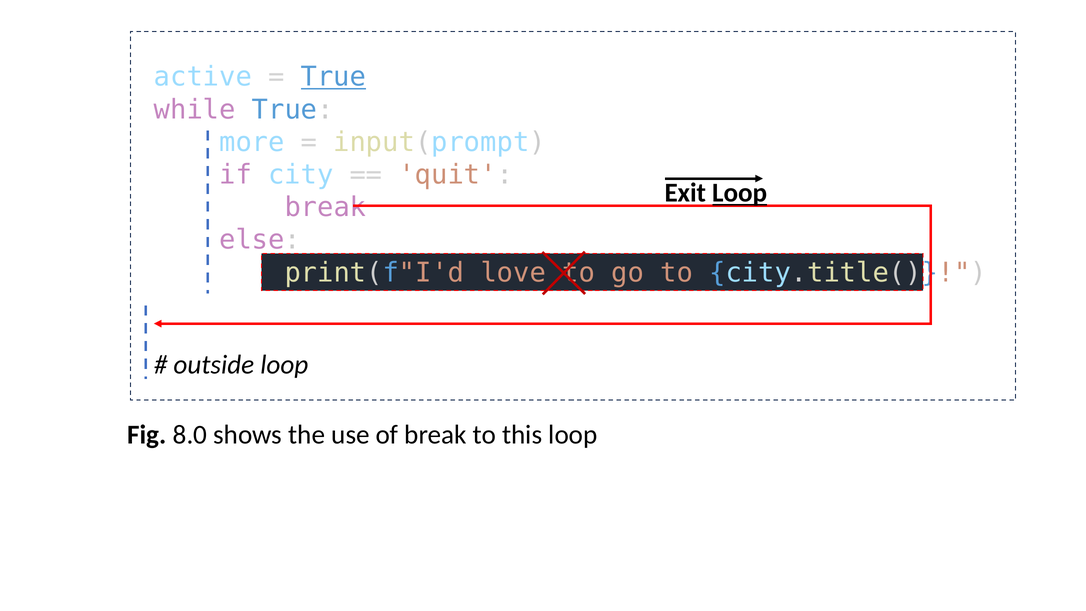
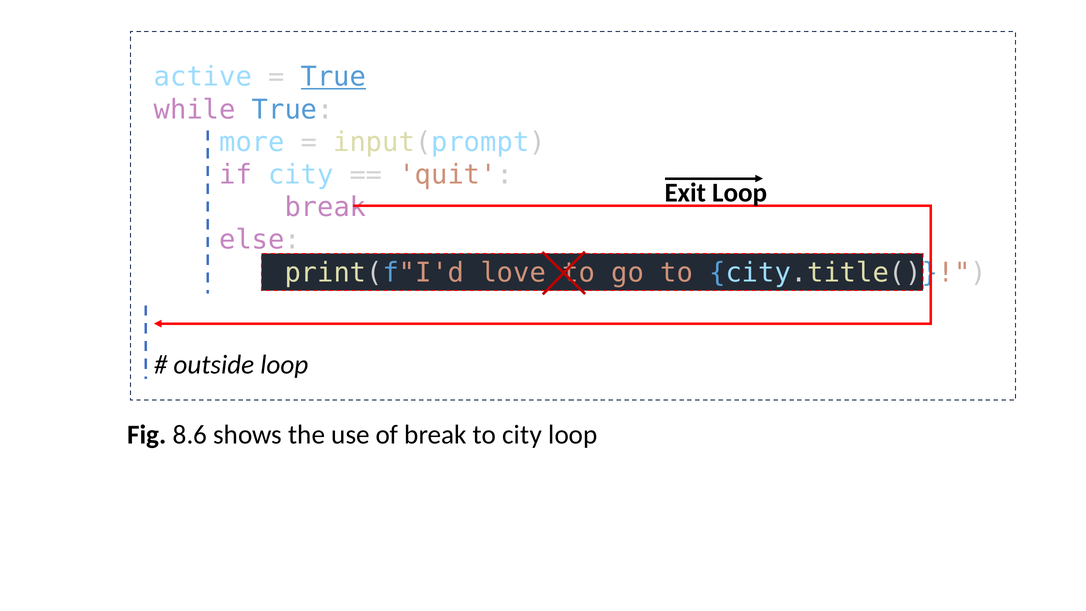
Loop at (740, 193) underline: present -> none
8.0: 8.0 -> 8.6
to this: this -> city
